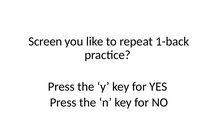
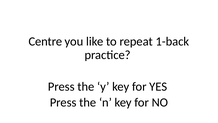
Screen: Screen -> Centre
